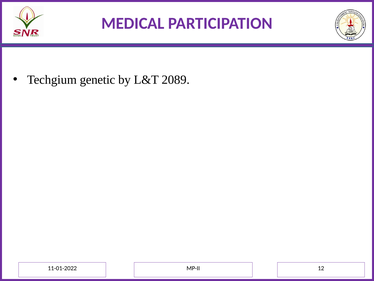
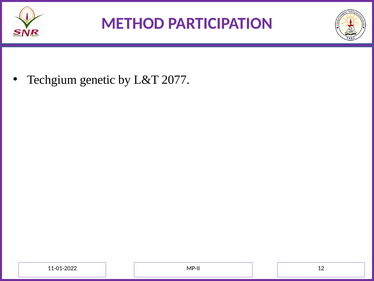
MEDICAL: MEDICAL -> METHOD
2089: 2089 -> 2077
